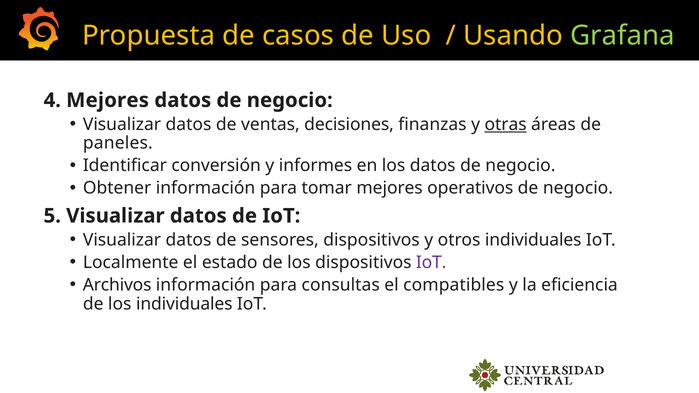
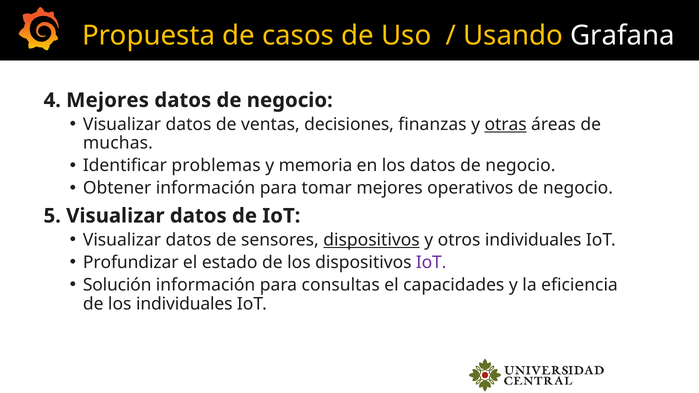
Grafana colour: light green -> white
paneles: paneles -> muchas
conversión: conversión -> problemas
informes: informes -> memoria
dispositivos at (372, 240) underline: none -> present
Localmente: Localmente -> Profundizar
Archivos: Archivos -> Solución
compatibles: compatibles -> capacidades
